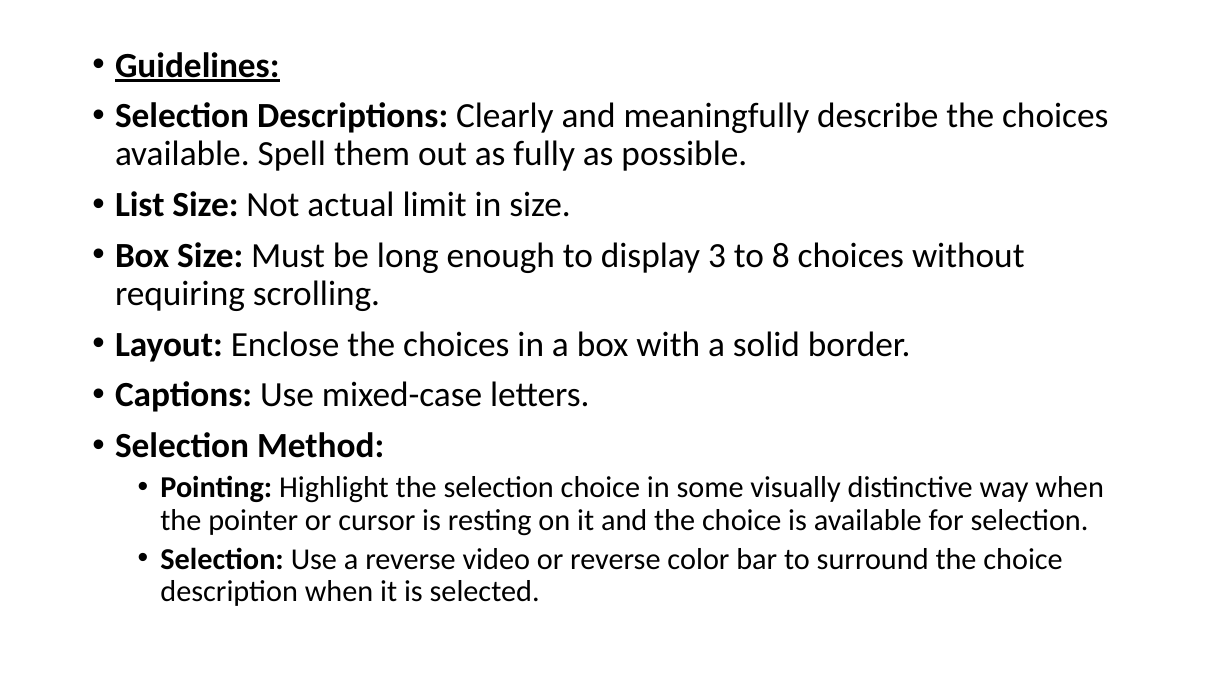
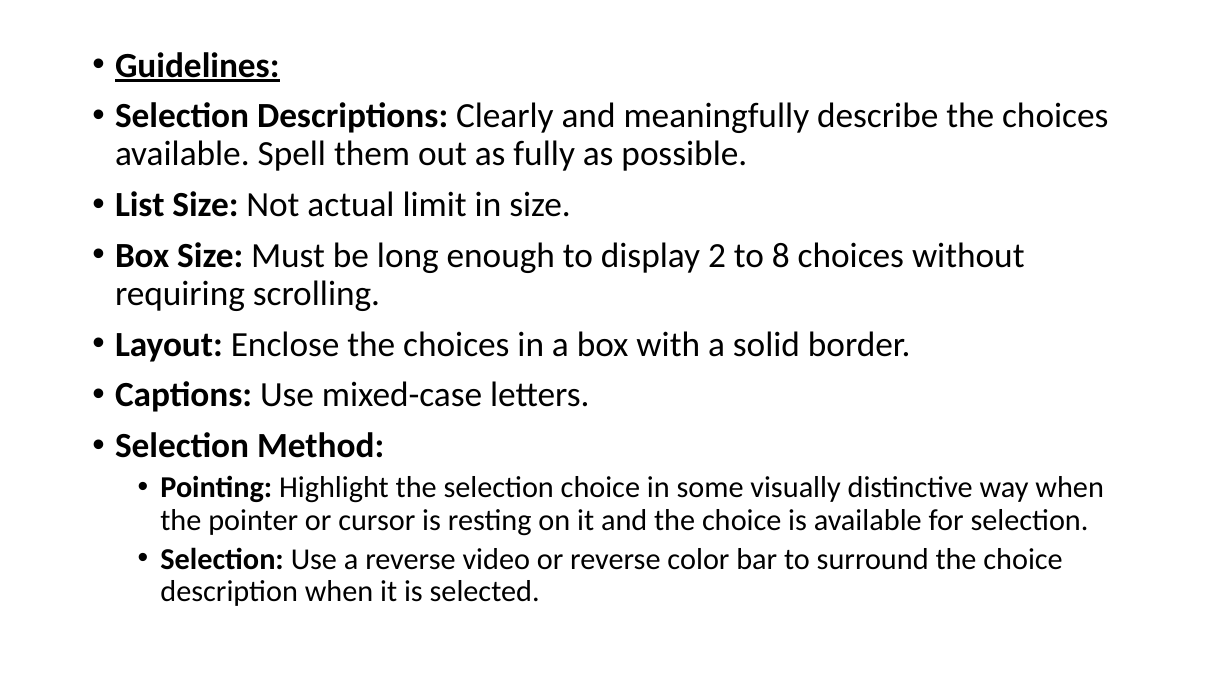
3: 3 -> 2
